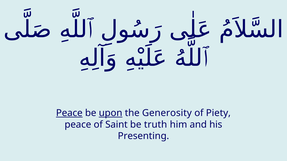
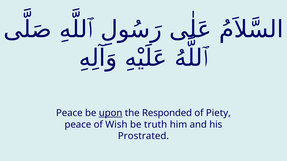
Peace at (69, 113) underline: present -> none
Generosity: Generosity -> Responded
Saint: Saint -> Wish
Presenting: Presenting -> Prostrated
